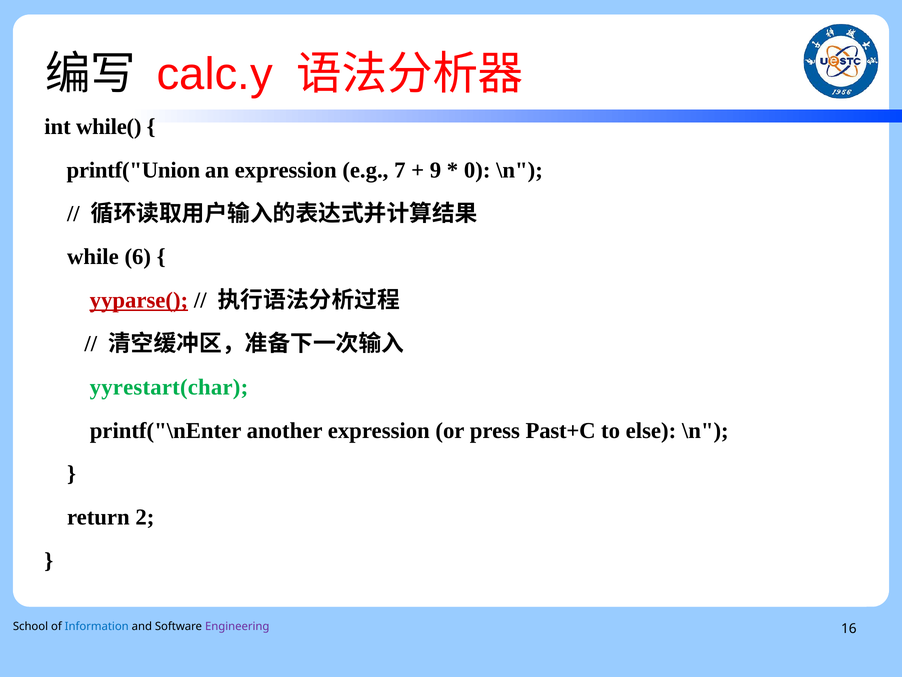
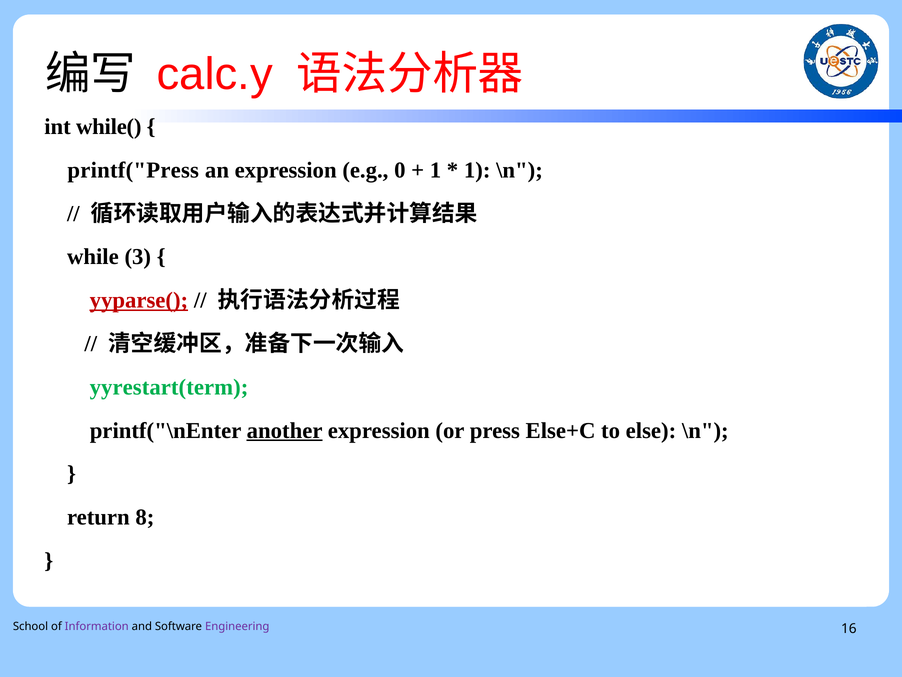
printf("Union: printf("Union -> printf("Press
7: 7 -> 0
9 at (436, 170): 9 -> 1
0 at (477, 170): 0 -> 1
6: 6 -> 3
yyrestart(char: yyrestart(char -> yyrestart(term
another underline: none -> present
Past+C: Past+C -> Else+C
2: 2 -> 8
Information colour: blue -> purple
